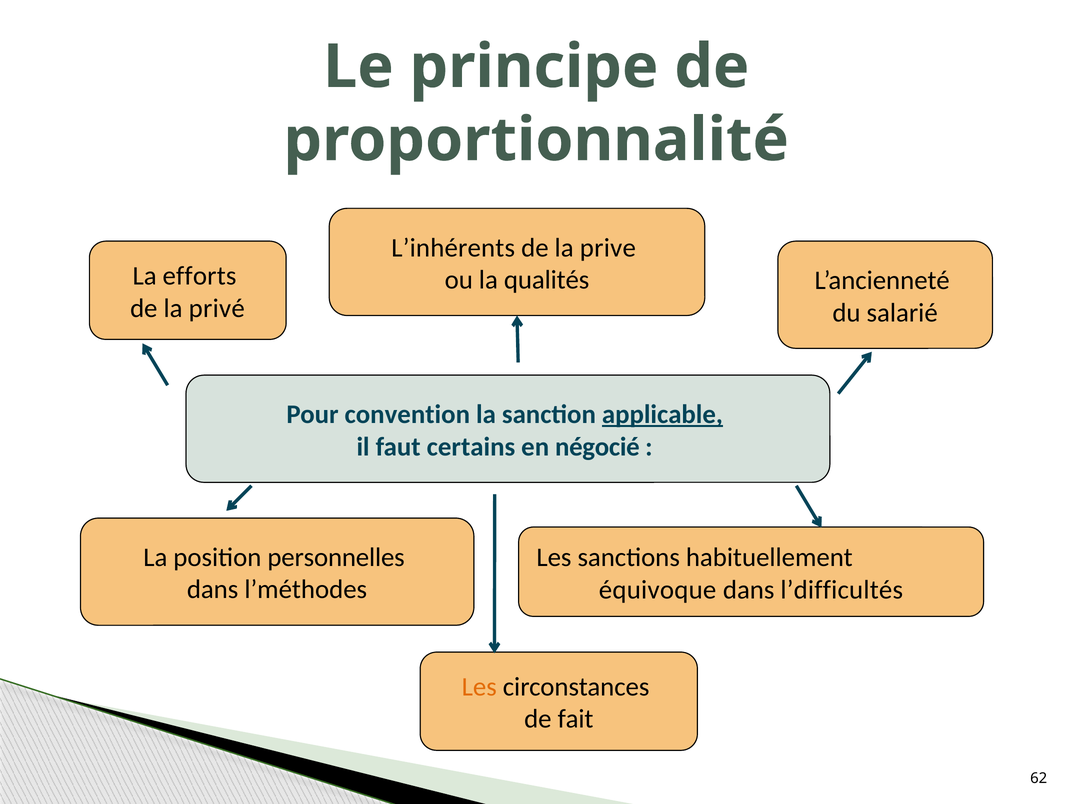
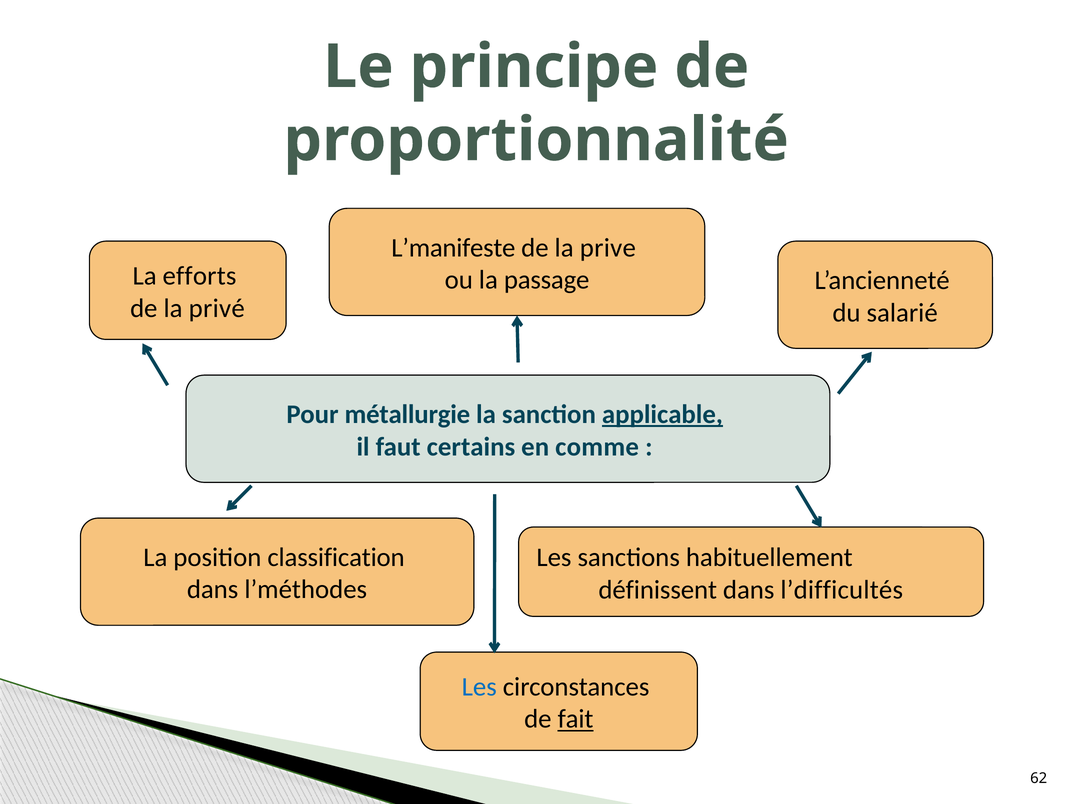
L’inhérents: L’inhérents -> L’manifeste
qualités: qualités -> passage
convention: convention -> métallurgie
négocié: négocié -> comme
personnelles: personnelles -> classification
équivoque: équivoque -> définissent
Les at (479, 688) colour: orange -> blue
fait underline: none -> present
